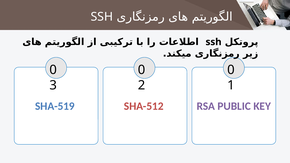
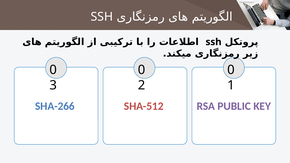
SHA-519: SHA-519 -> SHA-266
